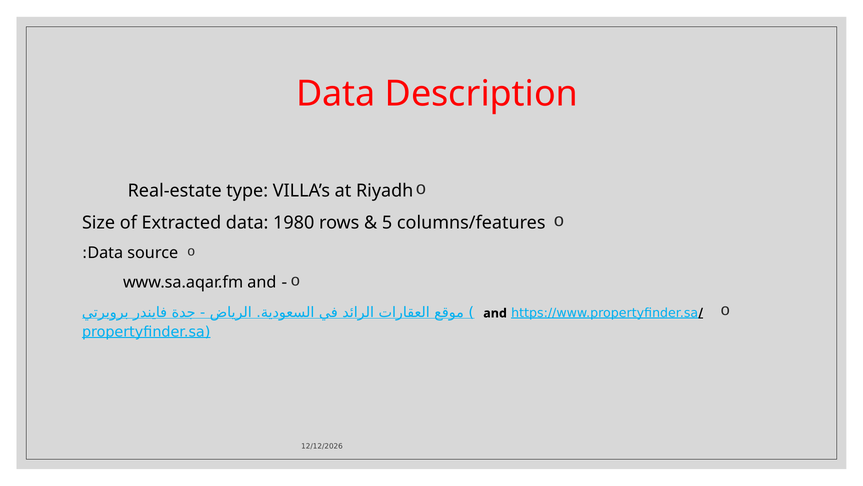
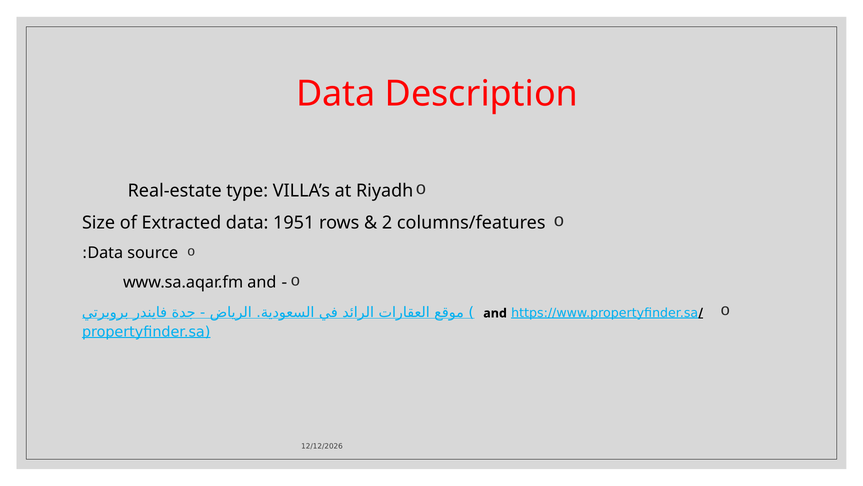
1980: 1980 -> 1951
5: 5 -> 2
